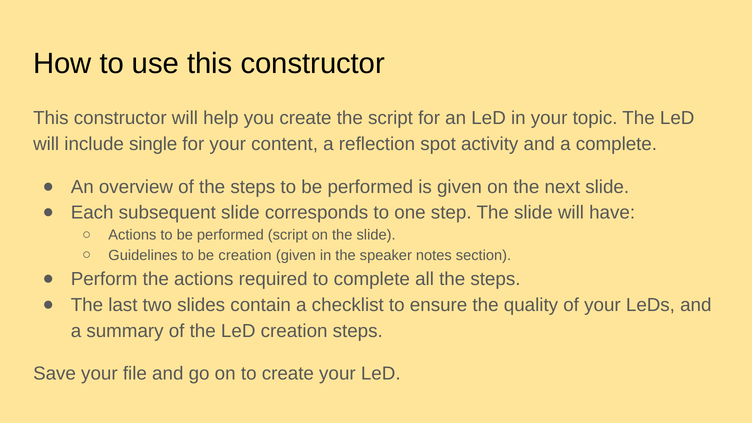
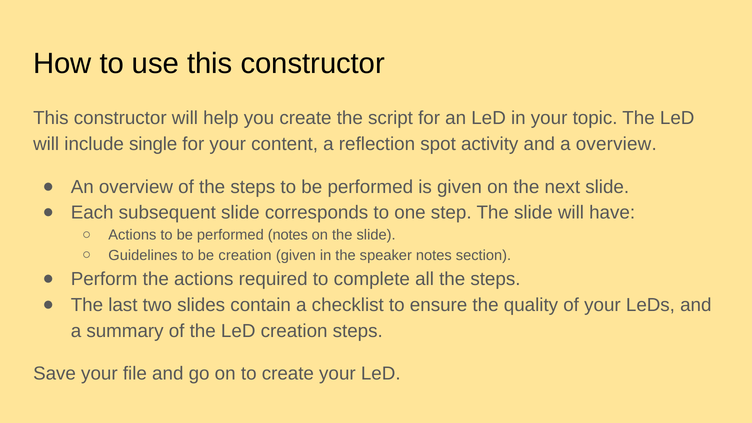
a complete: complete -> overview
performed script: script -> notes
